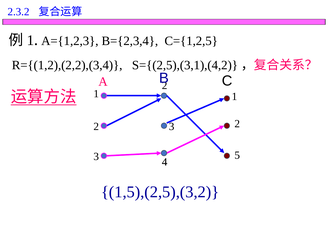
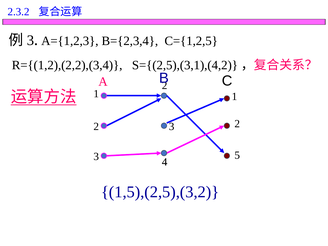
1 at (30, 40): 1 -> 3
